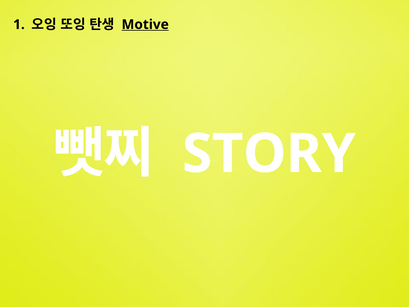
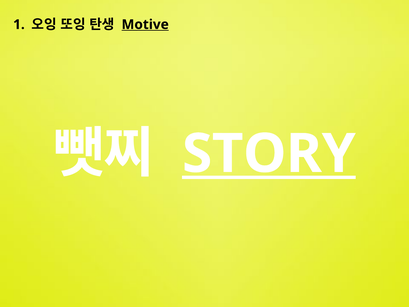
STORY underline: none -> present
